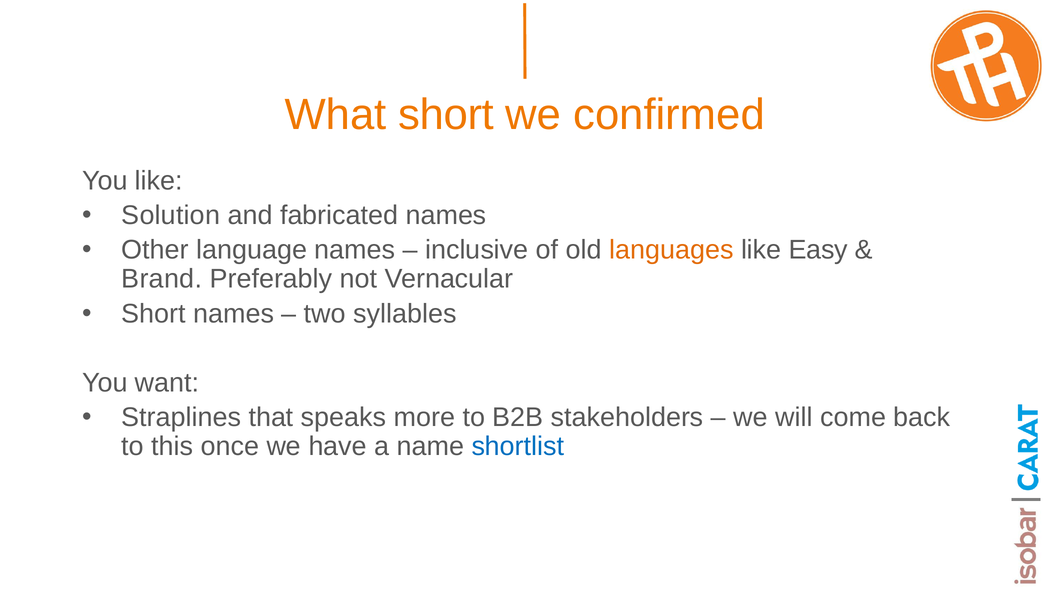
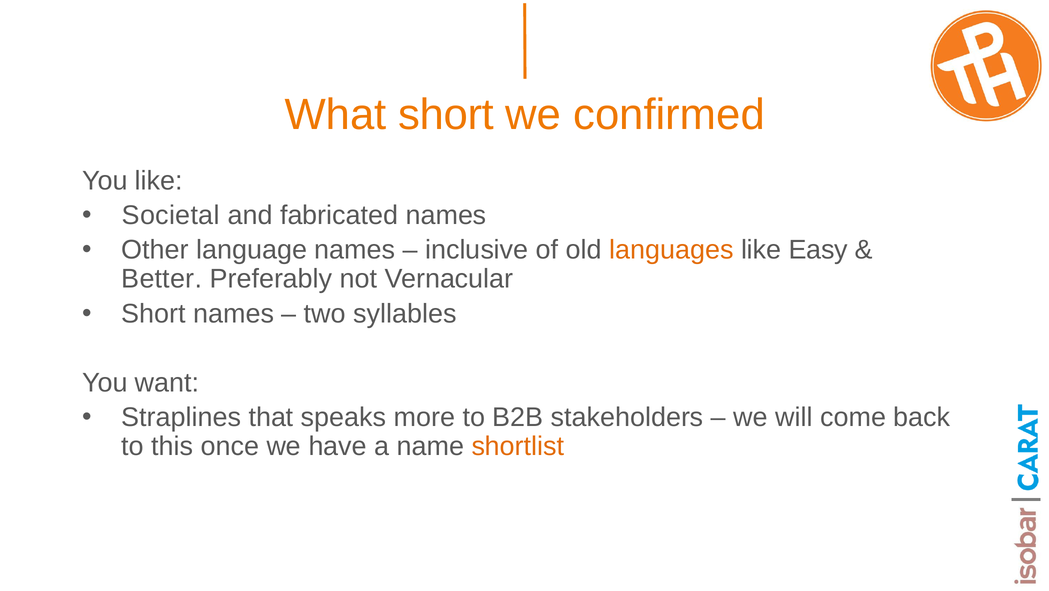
Solution: Solution -> Societal
Brand: Brand -> Better
shortlist colour: blue -> orange
